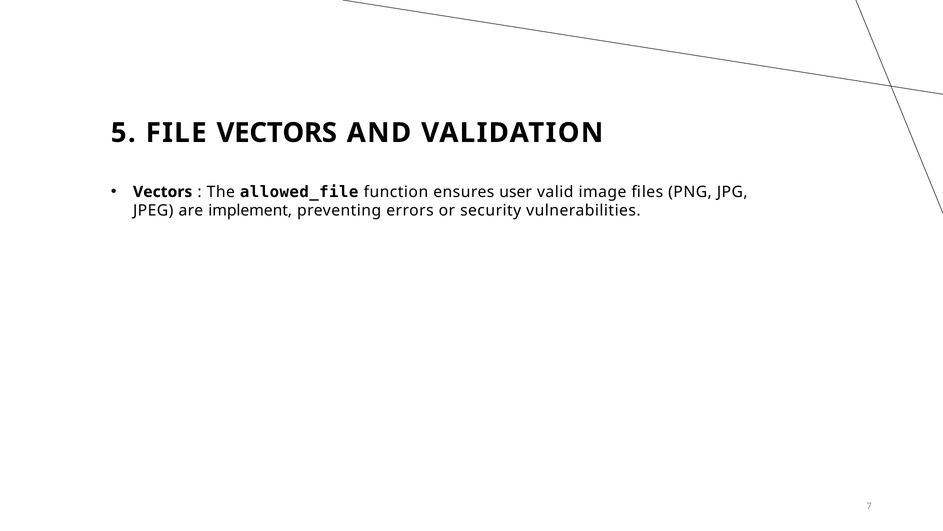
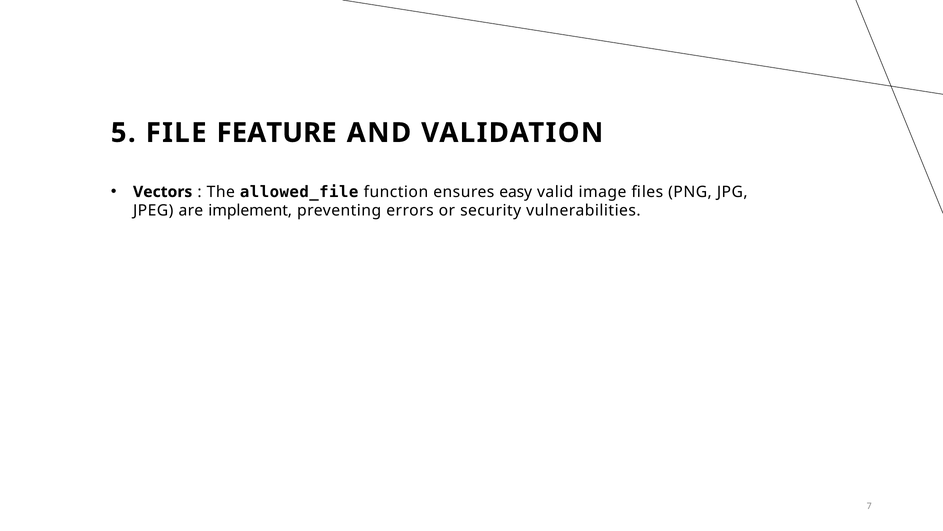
FILE VECTORS: VECTORS -> FEATURE
user: user -> easy
